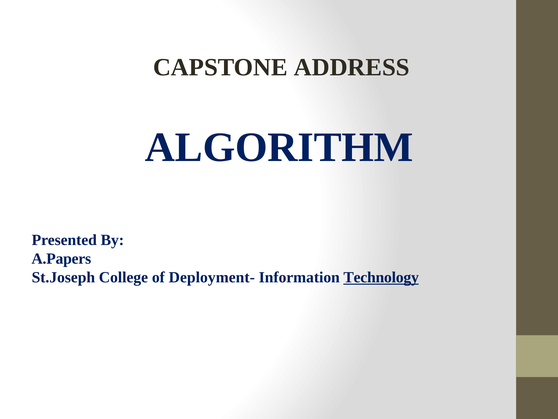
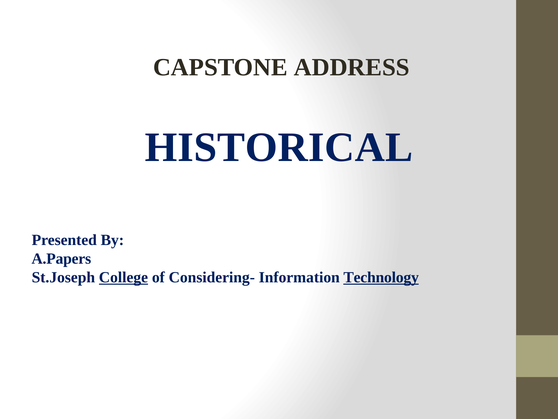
ALGORITHM: ALGORITHM -> HISTORICAL
College underline: none -> present
Deployment-: Deployment- -> Considering-
